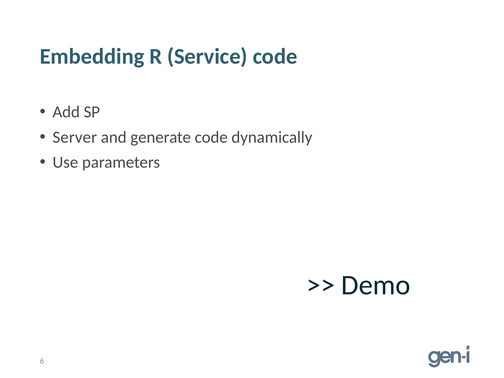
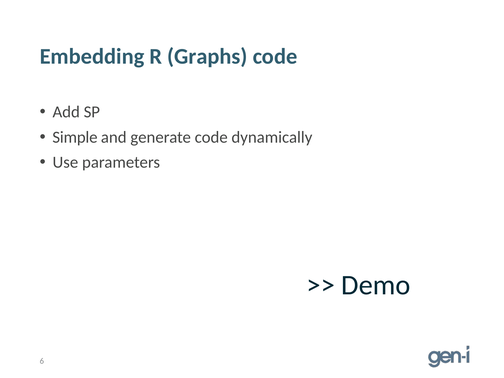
Service: Service -> Graphs
Server: Server -> Simple
